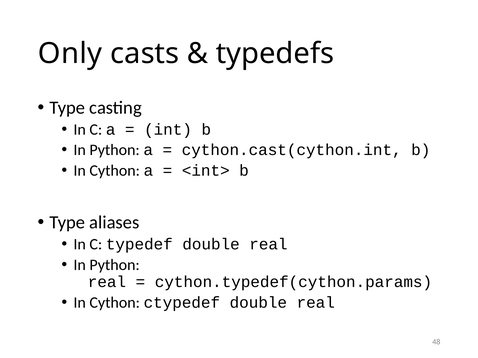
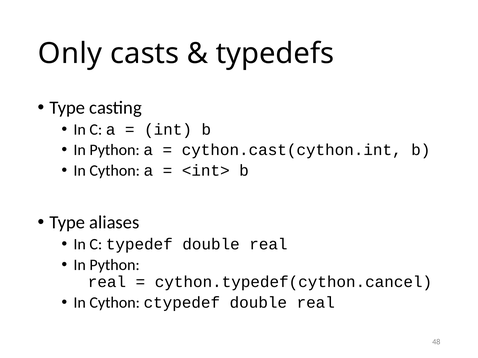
cython.typedef(cython.params: cython.typedef(cython.params -> cython.typedef(cython.cancel
